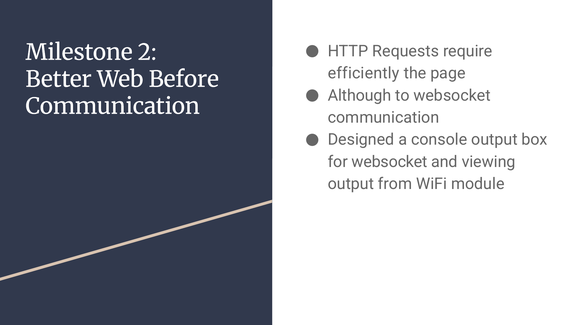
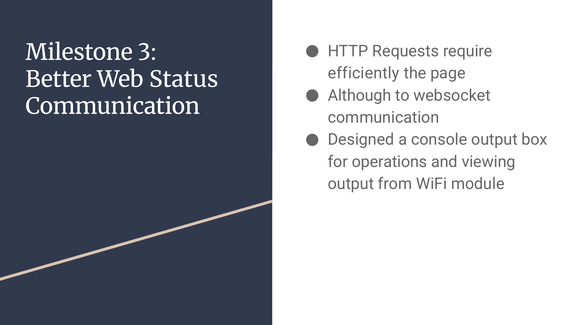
2: 2 -> 3
Before: Before -> Status
for websocket: websocket -> operations
